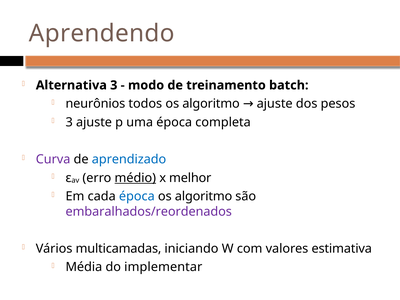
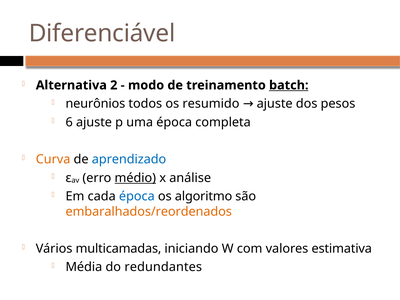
Aprendendo: Aprendendo -> Diferenciável
Alternativa 3: 3 -> 2
batch underline: none -> present
todos os algoritmo: algoritmo -> resumido
3 at (69, 122): 3 -> 6
Curva colour: purple -> orange
melhor: melhor -> análise
embaralhados/reordenados colour: purple -> orange
implementar: implementar -> redundantes
